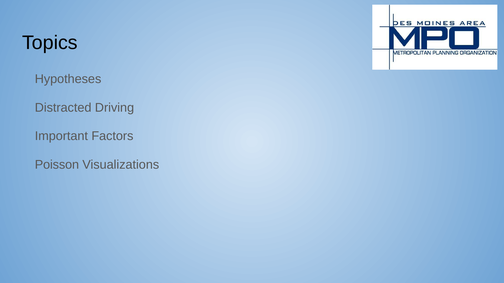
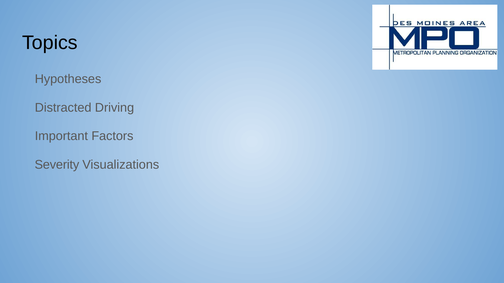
Poisson: Poisson -> Severity
